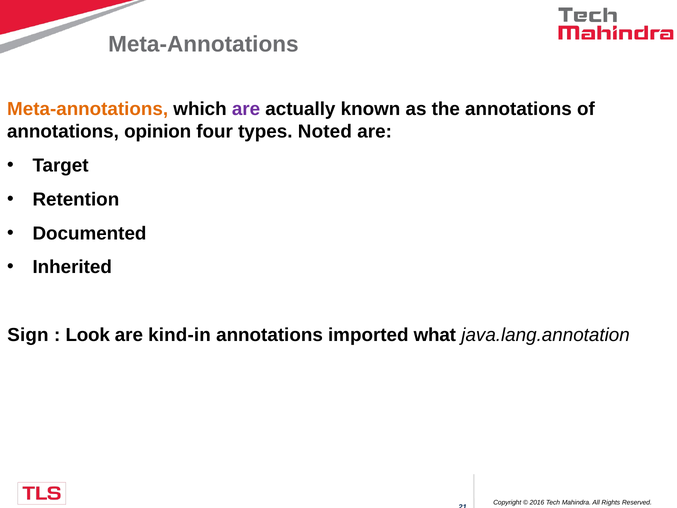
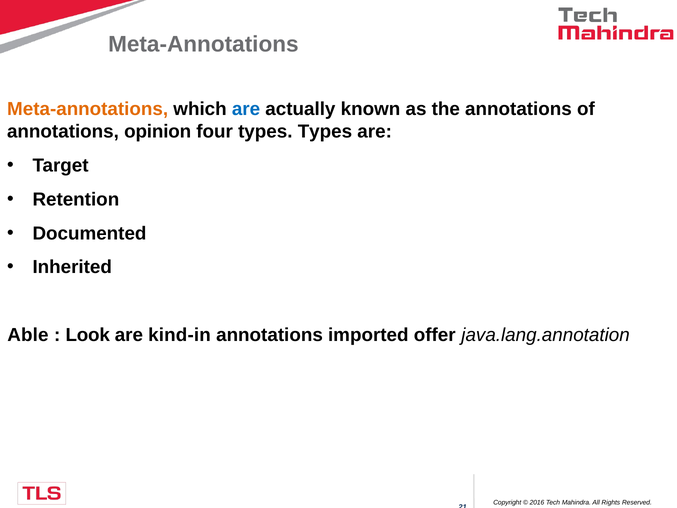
are at (246, 109) colour: purple -> blue
types Noted: Noted -> Types
Sign: Sign -> Able
what: what -> offer
